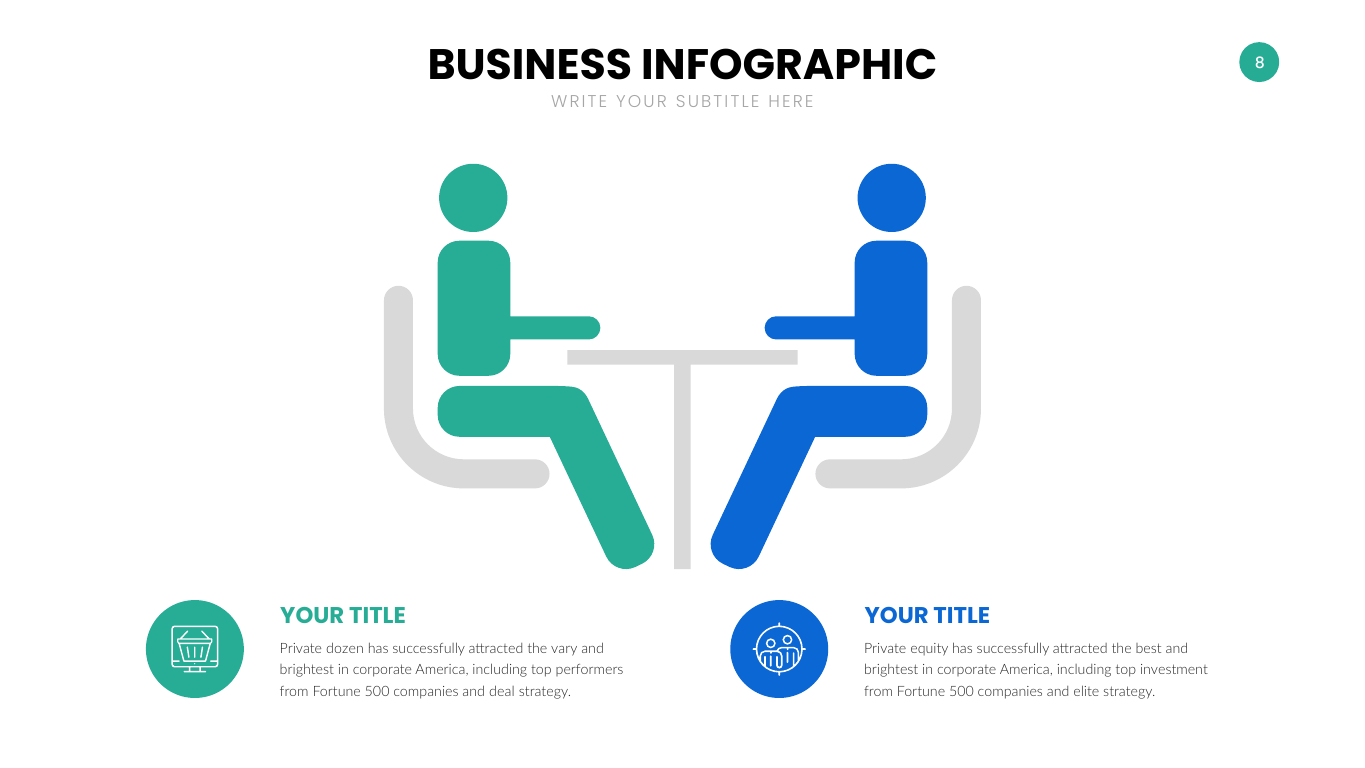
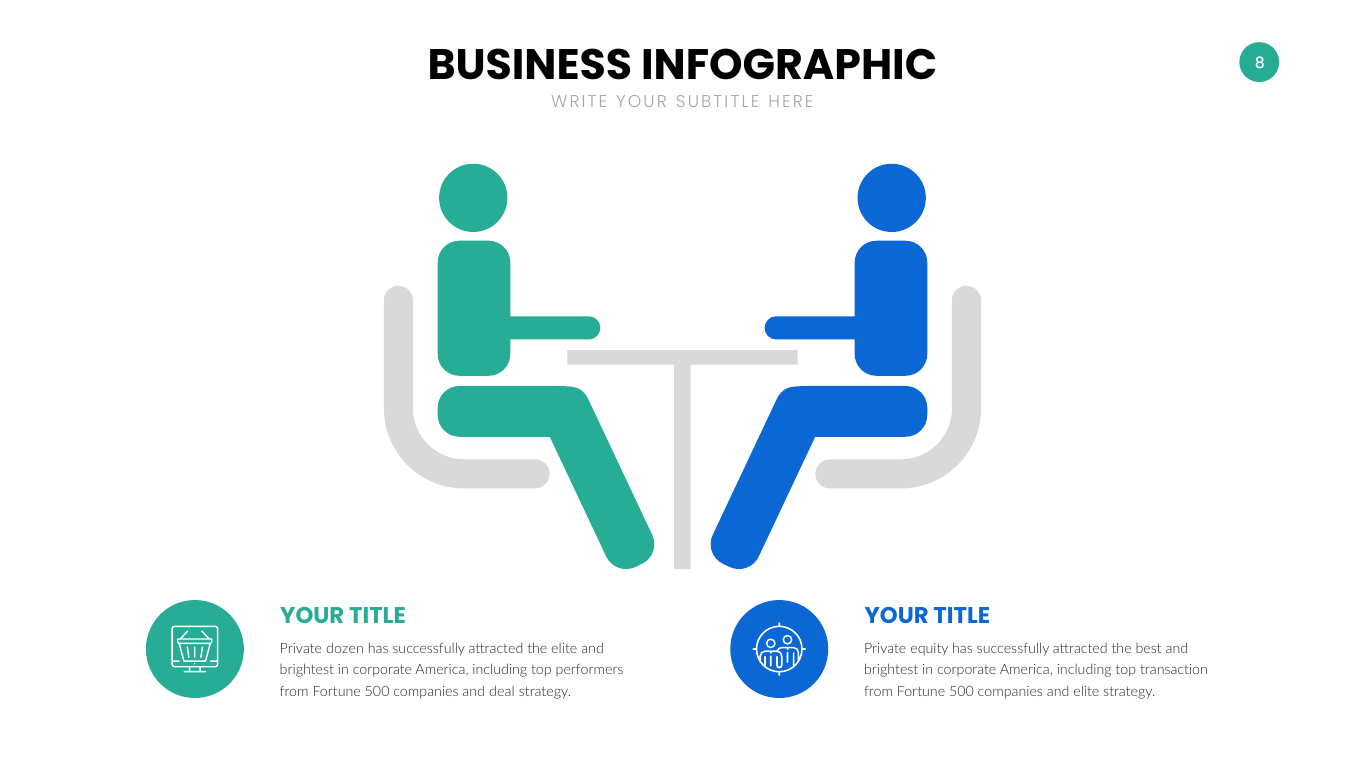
the vary: vary -> elite
investment: investment -> transaction
